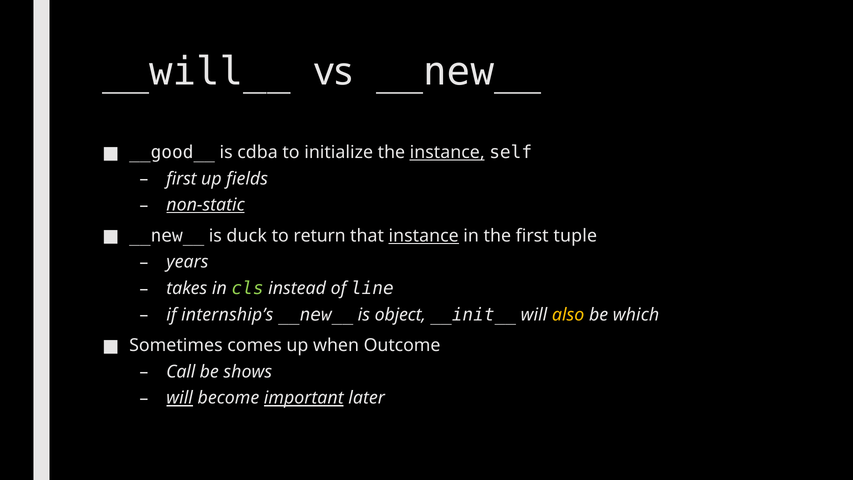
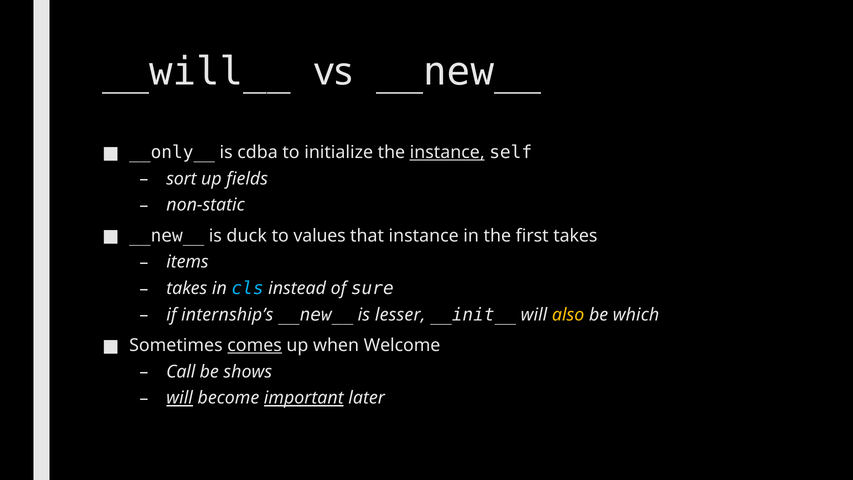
__good__: __good__ -> __only__
first at (181, 179): first -> sort
non-static underline: present -> none
return: return -> values
instance at (424, 236) underline: present -> none
first tuple: tuple -> takes
years: years -> items
cls colour: light green -> light blue
line: line -> sure
object: object -> lesser
comes underline: none -> present
Outcome: Outcome -> Welcome
